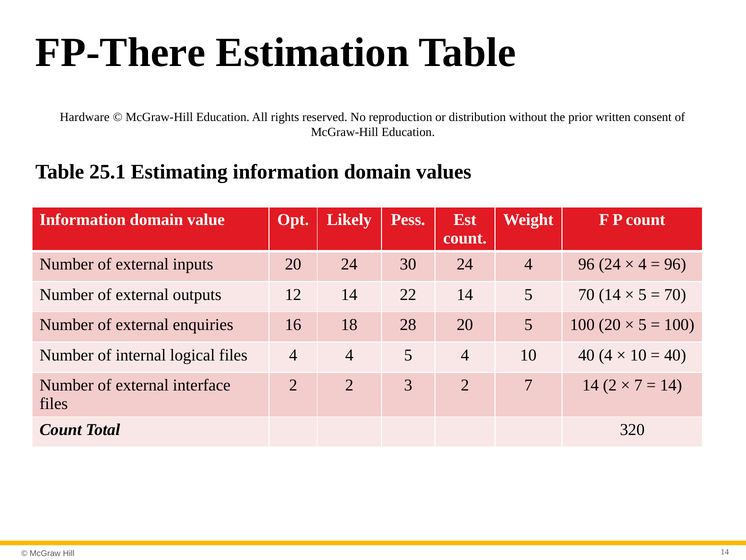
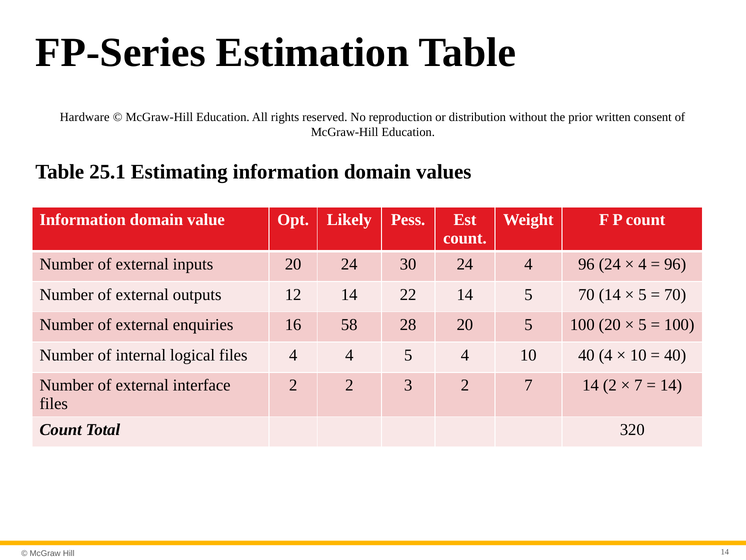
P-There: P-There -> P-Series
18: 18 -> 58
